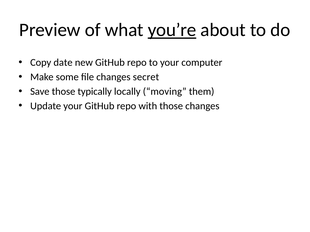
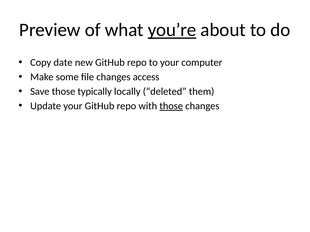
secret: secret -> access
moving: moving -> deleted
those at (171, 106) underline: none -> present
